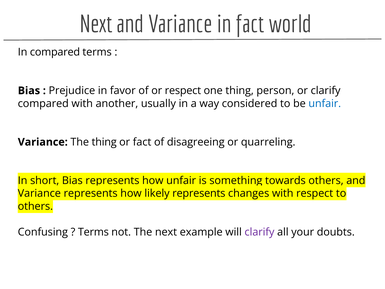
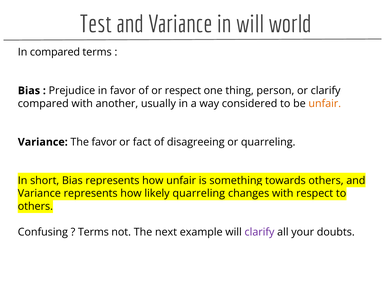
Next at (96, 24): Next -> Test
in fact: fact -> will
unfair at (325, 103) colour: blue -> orange
The thing: thing -> favor
likely represents: represents -> quarreling
